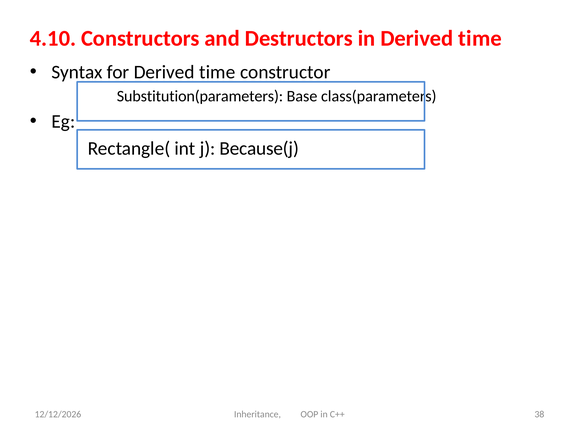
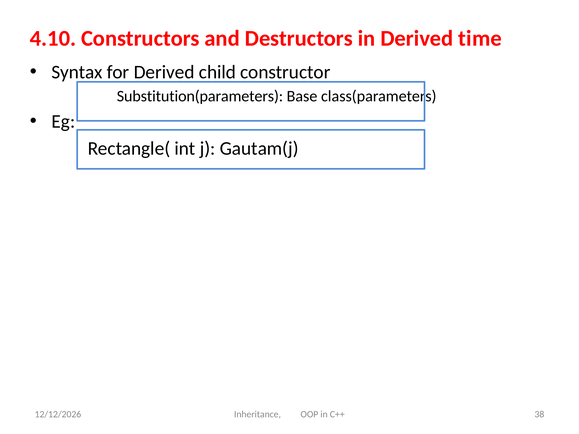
for Derived time: time -> child
Because(j: Because(j -> Gautam(j
